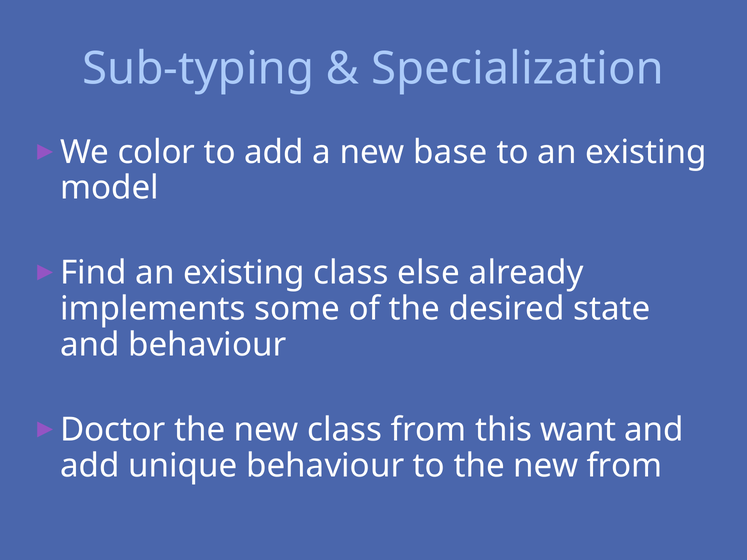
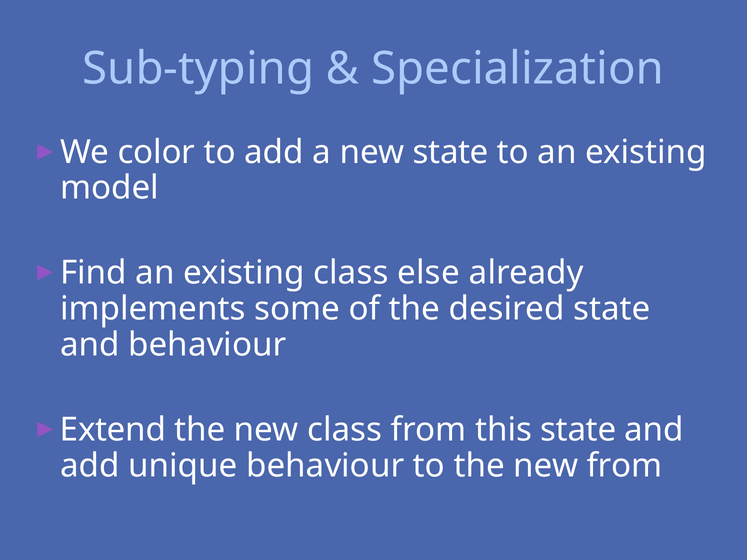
new base: base -> state
Doctor: Doctor -> Extend
this want: want -> state
